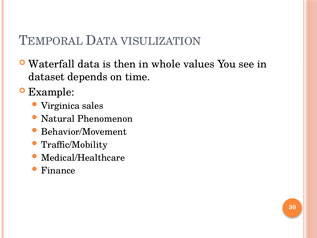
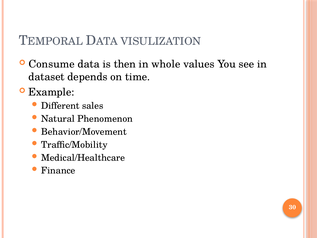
Waterfall: Waterfall -> Consume
Virginica: Virginica -> Different
